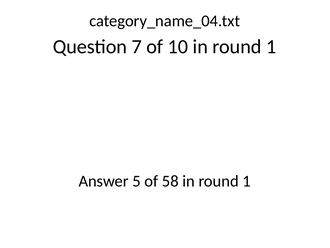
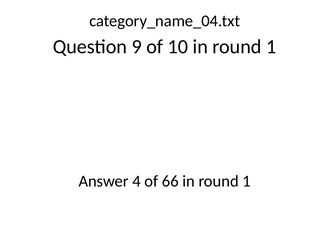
7: 7 -> 9
5: 5 -> 4
58: 58 -> 66
